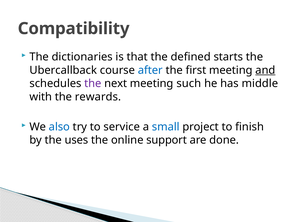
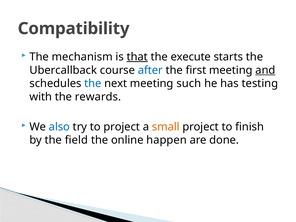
dictionaries: dictionaries -> mechanism
that underline: none -> present
defined: defined -> execute
the at (93, 84) colour: purple -> blue
middle: middle -> testing
to service: service -> project
small colour: blue -> orange
uses: uses -> field
support: support -> happen
